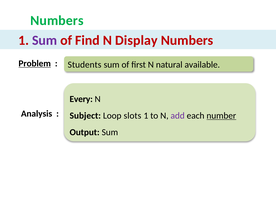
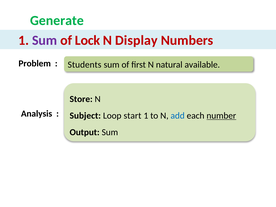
Numbers at (57, 21): Numbers -> Generate
Find: Find -> Lock
Problem underline: present -> none
Every: Every -> Store
slots: slots -> start
add colour: purple -> blue
